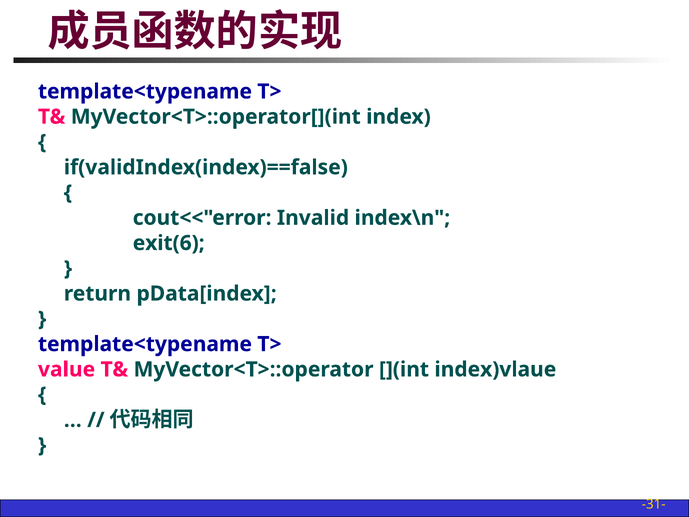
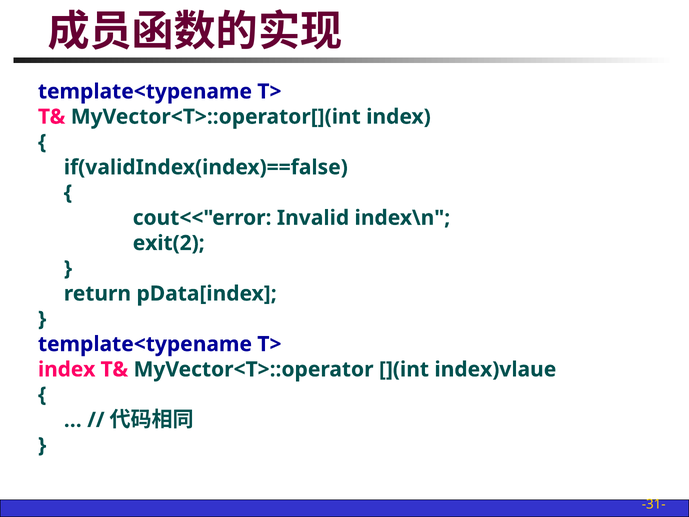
exit(6: exit(6 -> exit(2
value at (67, 369): value -> index
